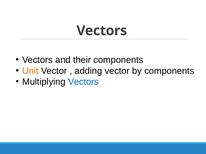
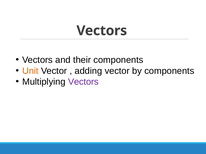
Vectors at (83, 82) colour: blue -> purple
